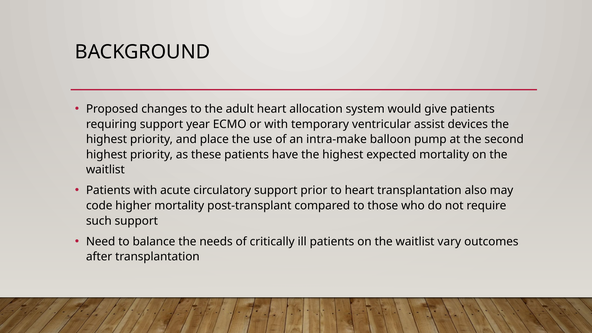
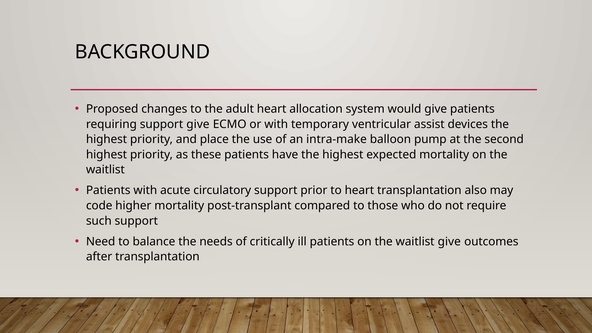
support year: year -> give
waitlist vary: vary -> give
